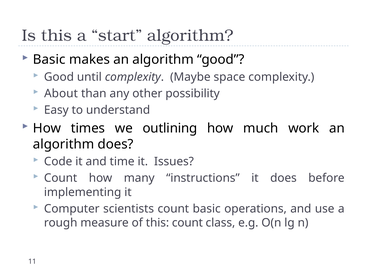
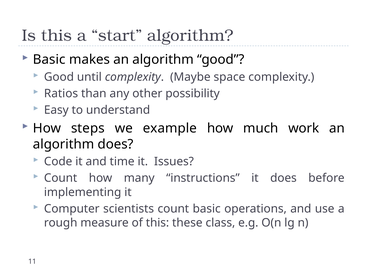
About: About -> Ratios
times: times -> steps
outlining: outlining -> example
this count: count -> these
